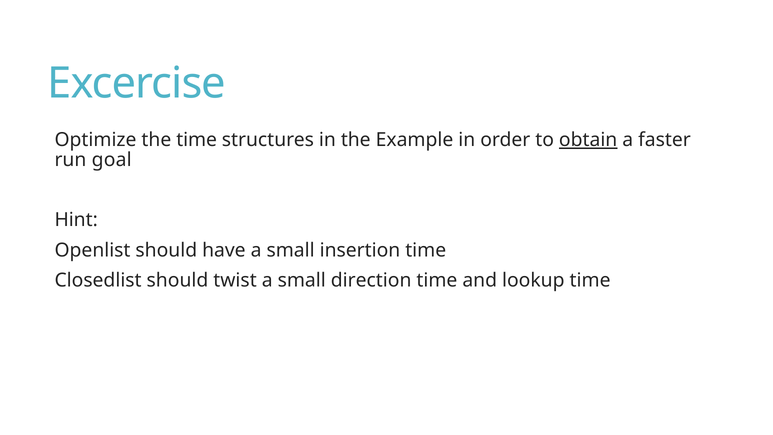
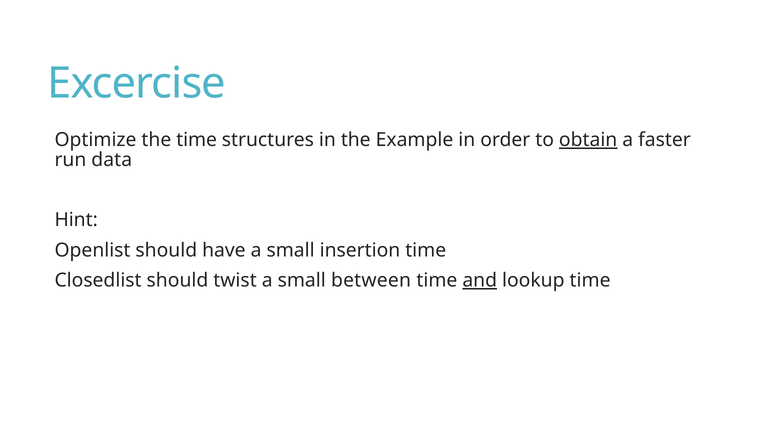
goal: goal -> data
direction: direction -> between
and underline: none -> present
